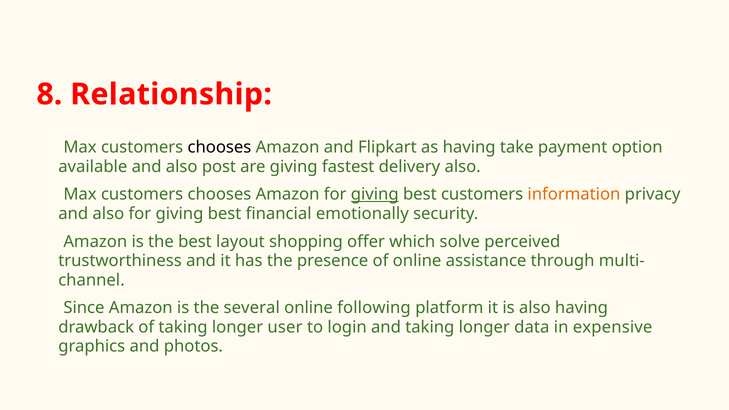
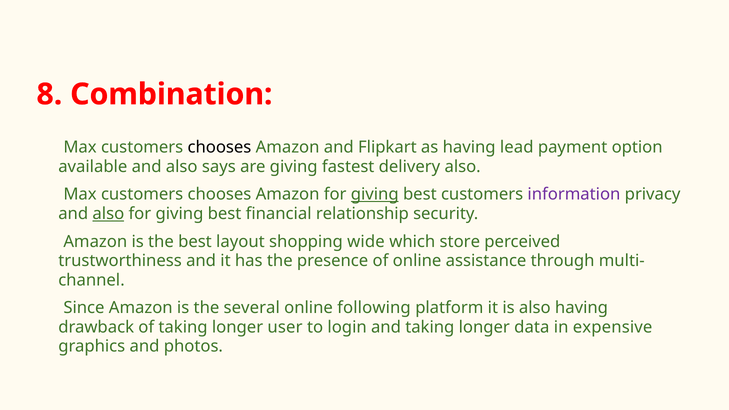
Relationship: Relationship -> Combination
take: take -> lead
post: post -> says
information colour: orange -> purple
also at (108, 214) underline: none -> present
emotionally: emotionally -> relationship
offer: offer -> wide
solve: solve -> store
